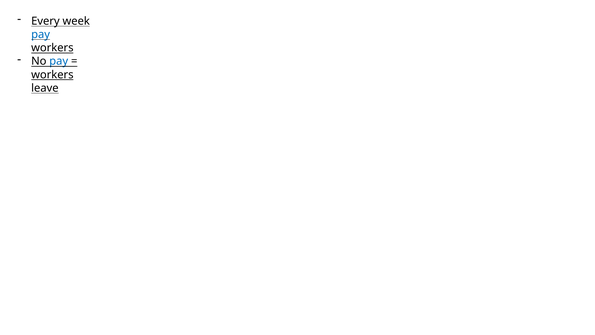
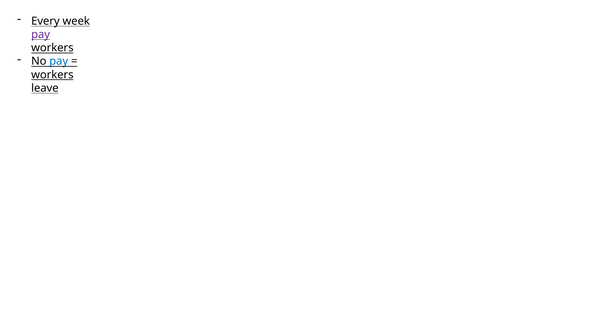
pay at (41, 34) colour: blue -> purple
